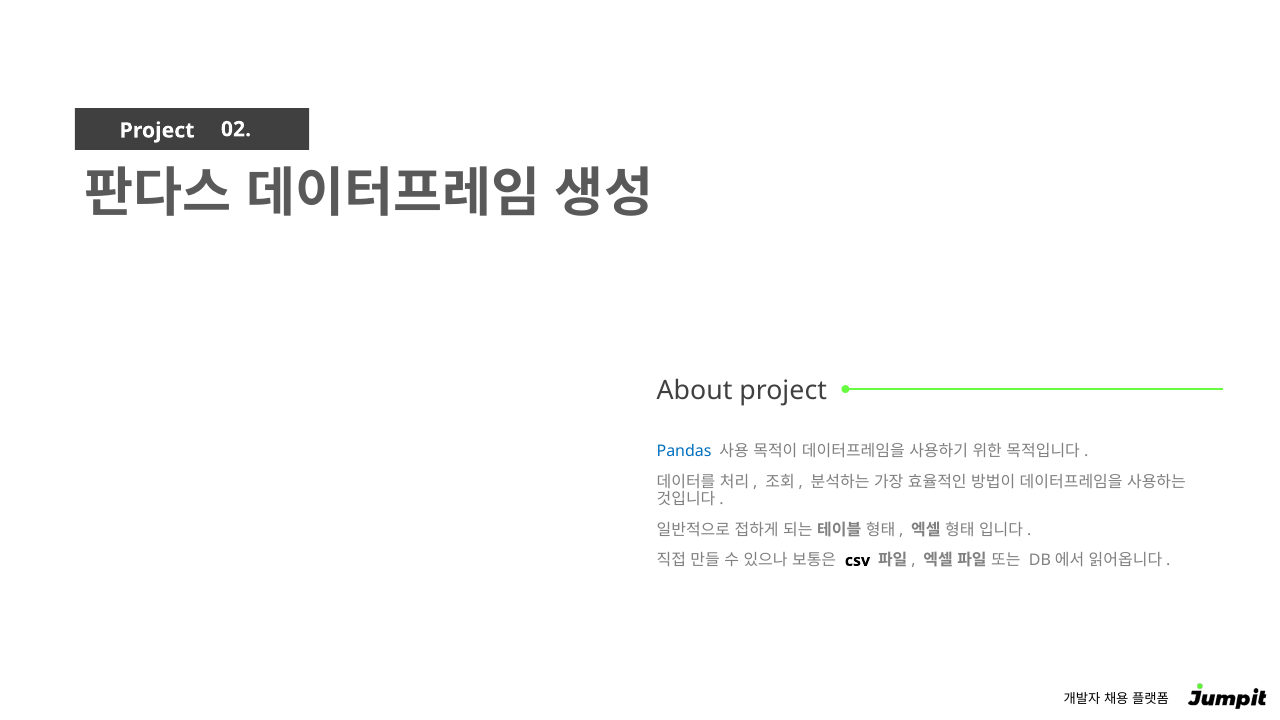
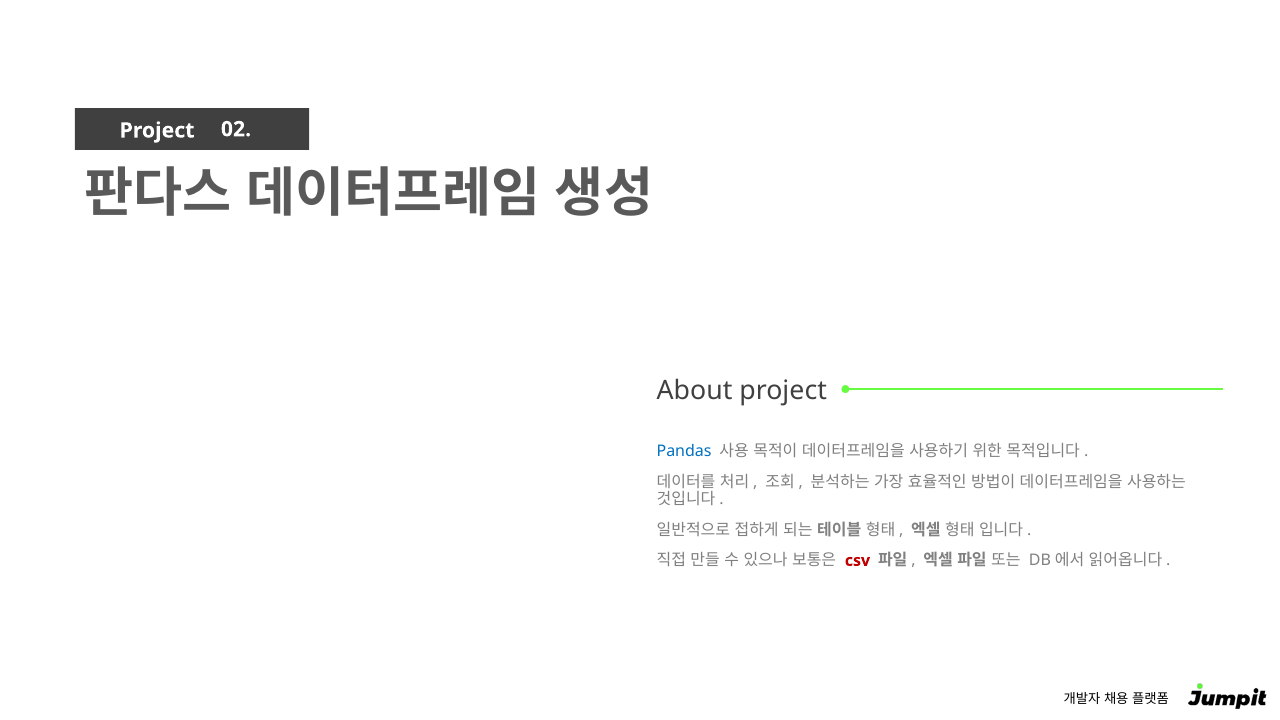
csv colour: black -> red
